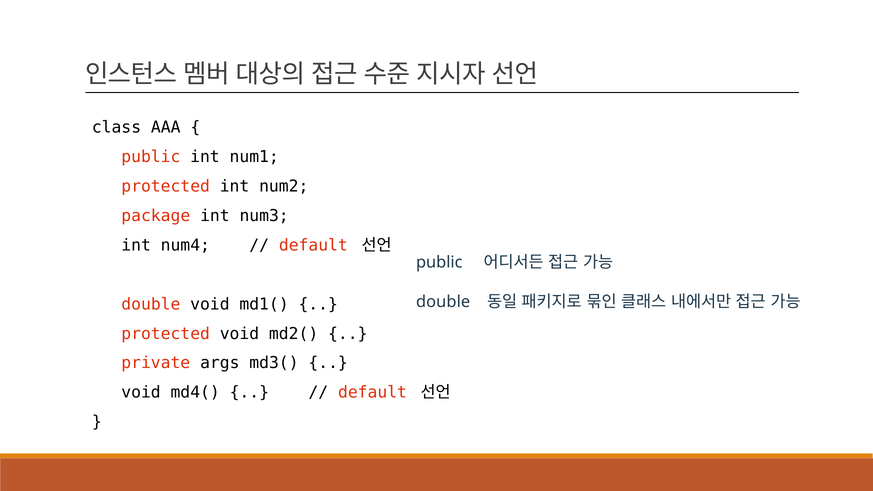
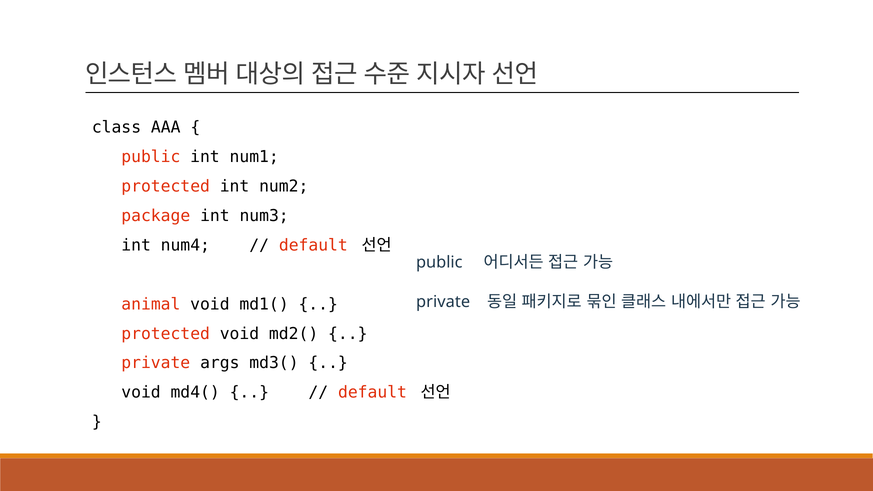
double at (151, 304): double -> animal
double at (443, 302): double -> private
